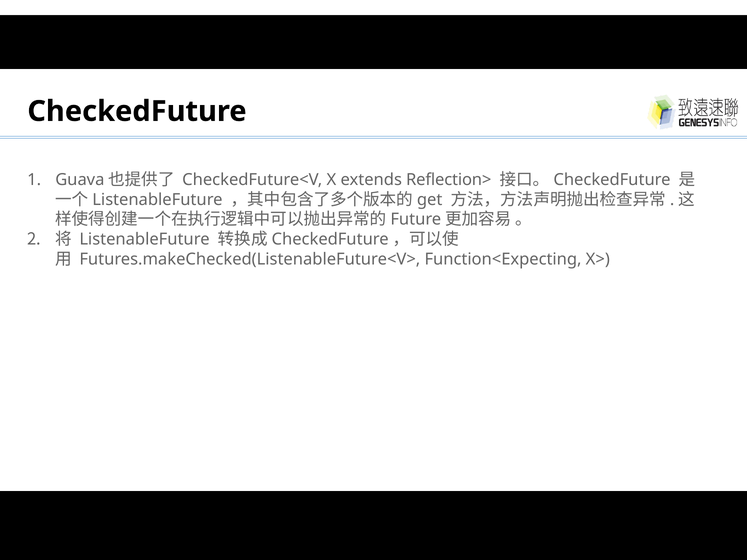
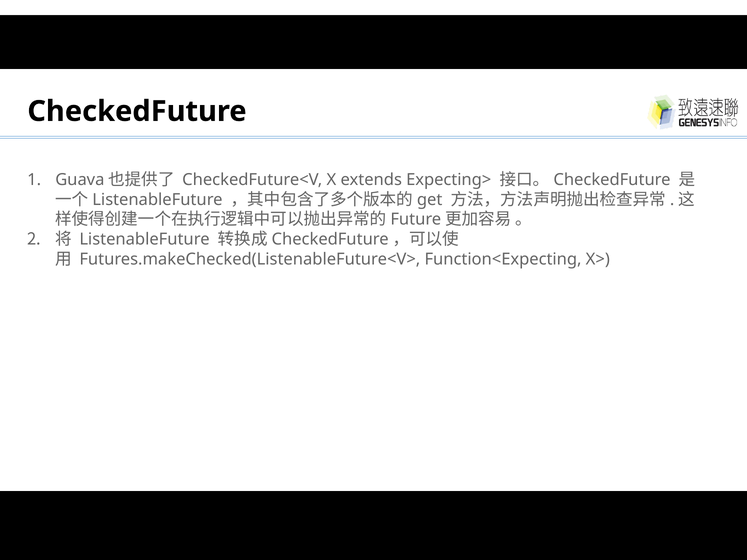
Reflection>: Reflection> -> Expecting>
